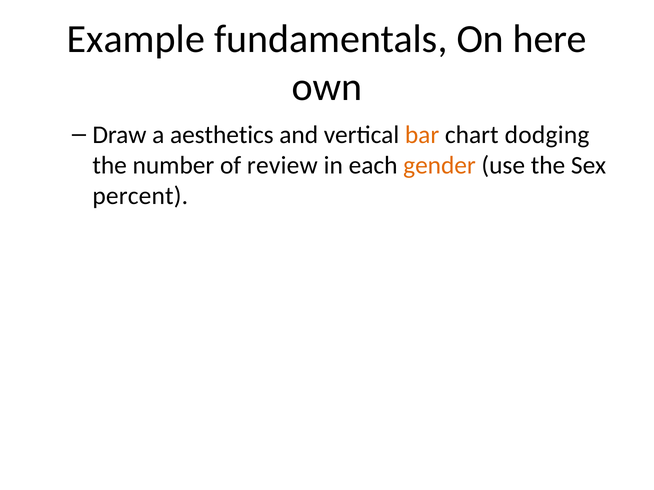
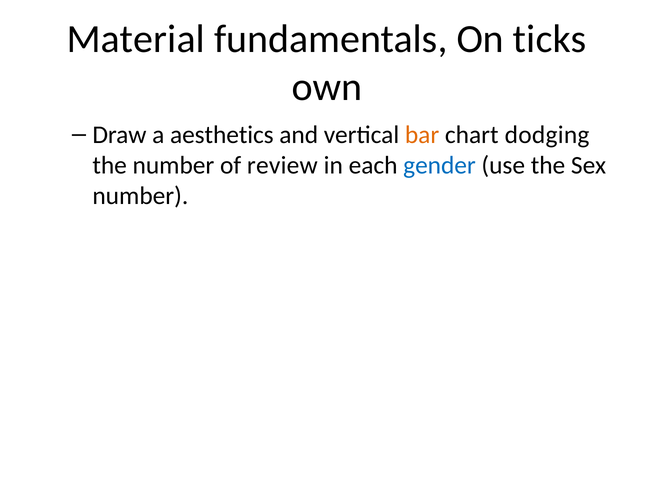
Example: Example -> Material
here: here -> ticks
gender colour: orange -> blue
percent at (140, 196): percent -> number
